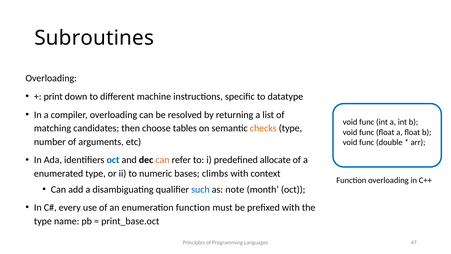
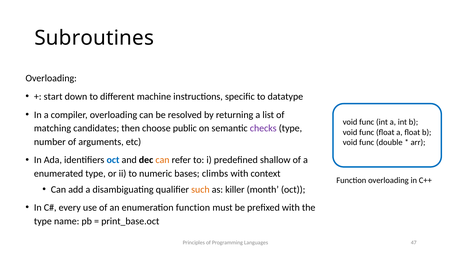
print: print -> start
tables: tables -> public
checks colour: orange -> purple
allocate: allocate -> shallow
such colour: blue -> orange
note: note -> killer
